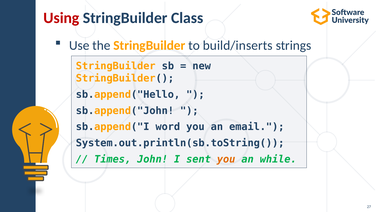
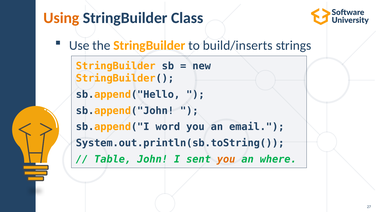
Using colour: red -> orange
Times: Times -> Table
while: while -> where
